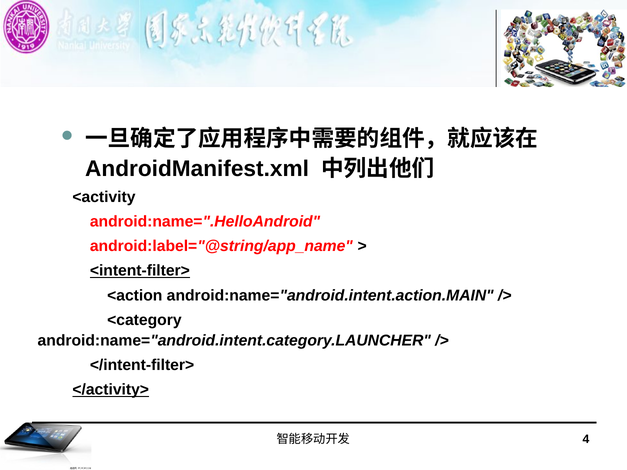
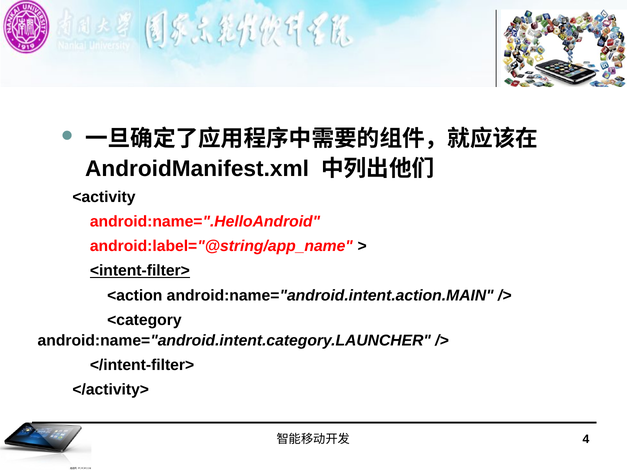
</activity> underline: present -> none
